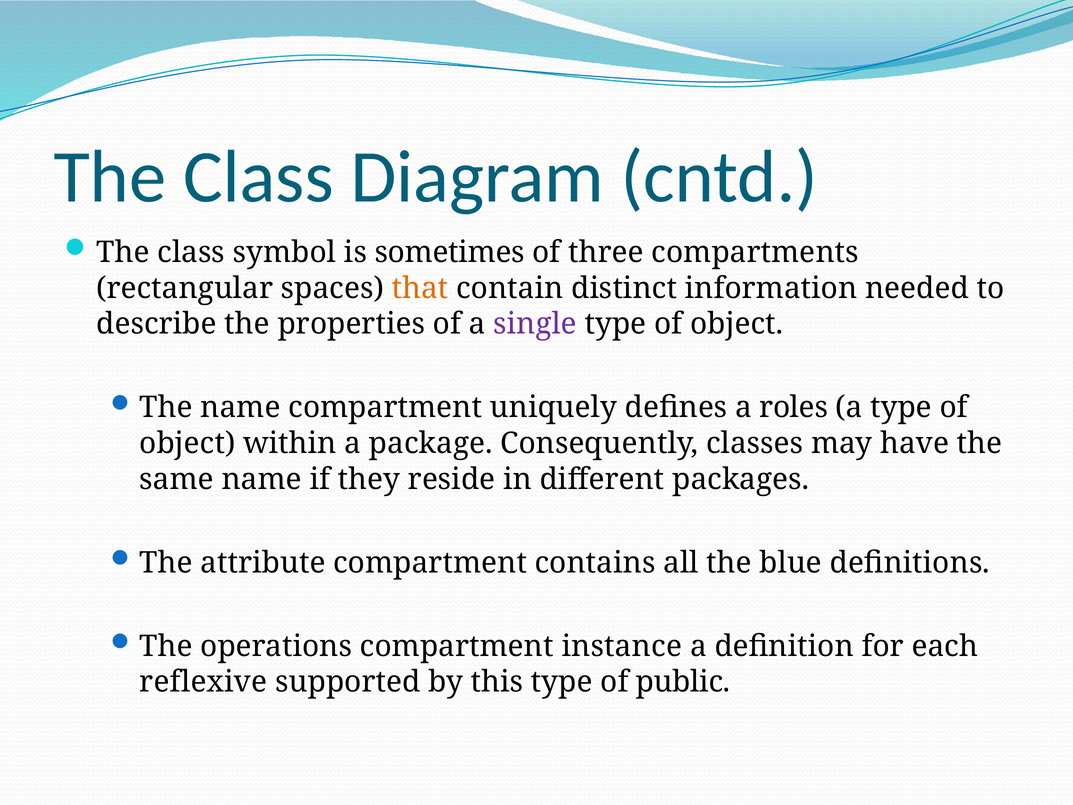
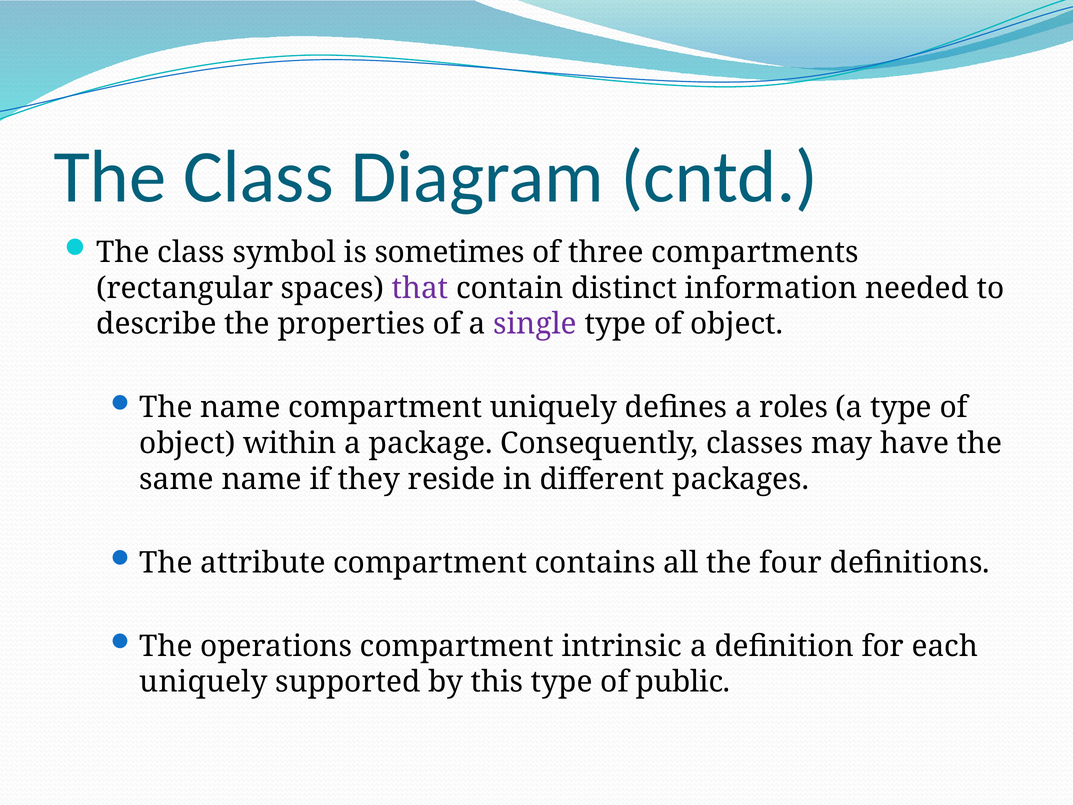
that colour: orange -> purple
blue: blue -> four
instance: instance -> intrinsic
reflexive at (203, 682): reflexive -> uniquely
